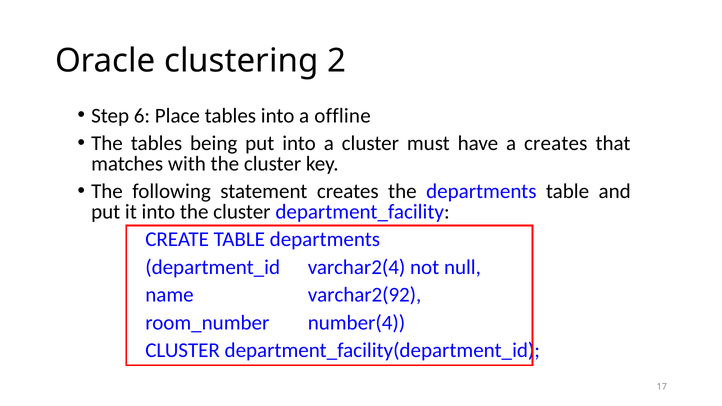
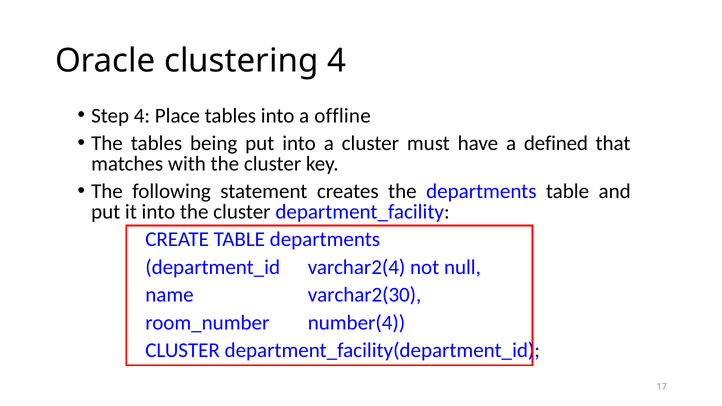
clustering 2: 2 -> 4
Step 6: 6 -> 4
a creates: creates -> defined
varchar2(92: varchar2(92 -> varchar2(30
